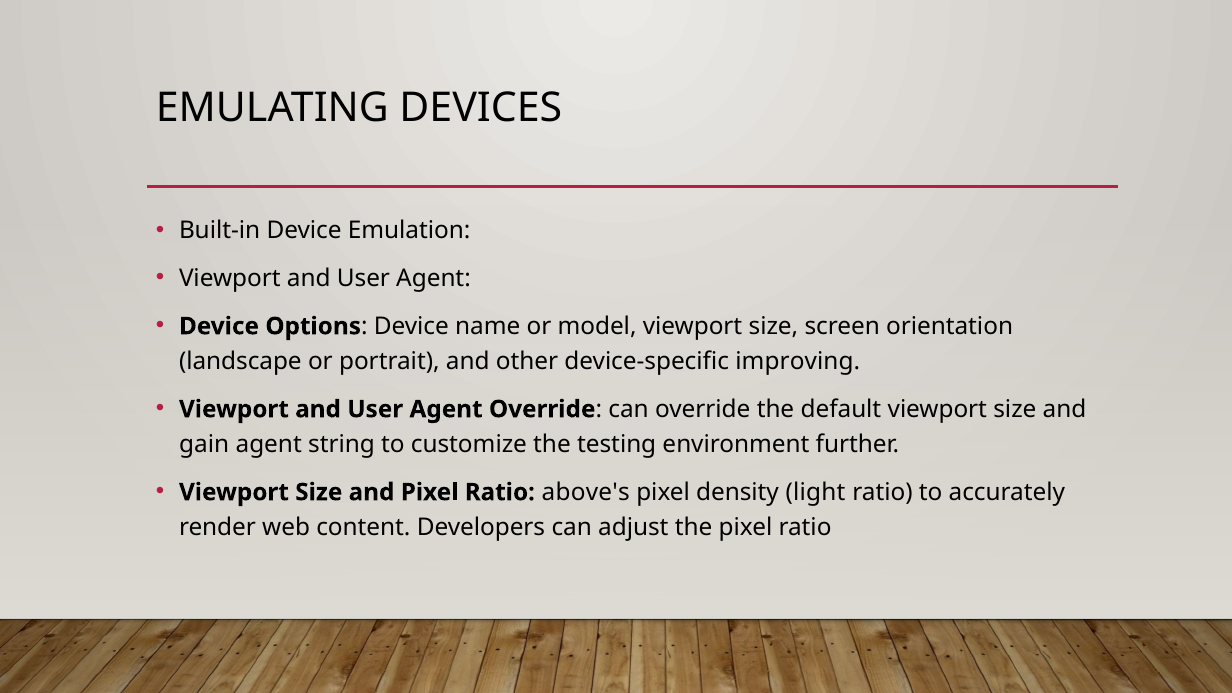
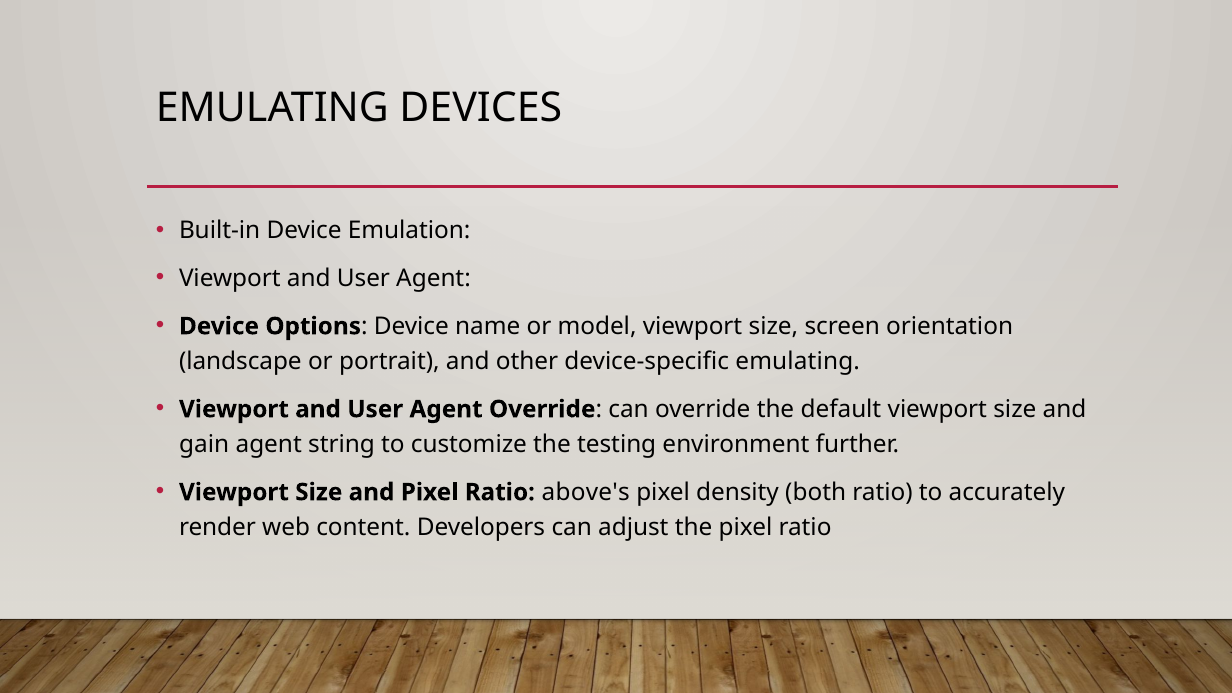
device-specific improving: improving -> emulating
light: light -> both
